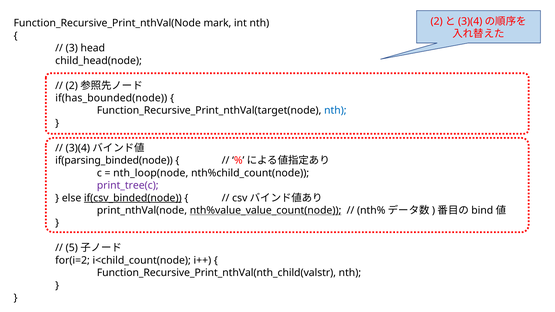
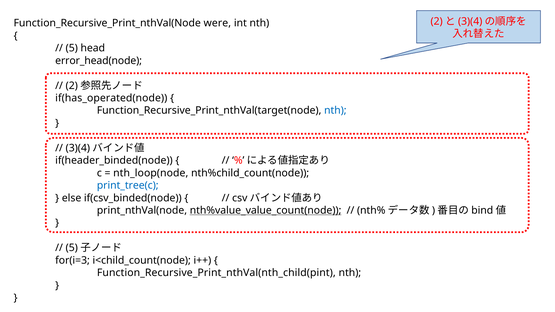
mark: mark -> were
3: 3 -> 5
child_head(node: child_head(node -> error_head(node
if(has_bounded(node: if(has_bounded(node -> if(has_operated(node
if(parsing_binded(node: if(parsing_binded(node -> if(header_binded(node
print_tree(c colour: purple -> blue
if(csv_binded(node underline: present -> none
for(i=2: for(i=2 -> for(i=3
Function_Recursive_Print_nthVal(nth_child(valstr: Function_Recursive_Print_nthVal(nth_child(valstr -> Function_Recursive_Print_nthVal(nth_child(pint
